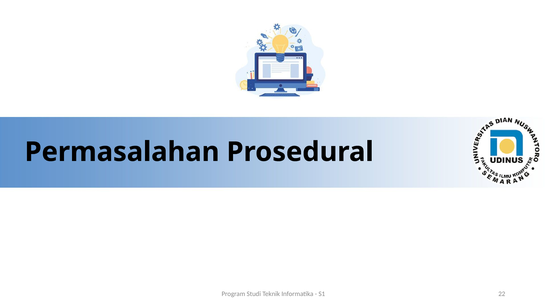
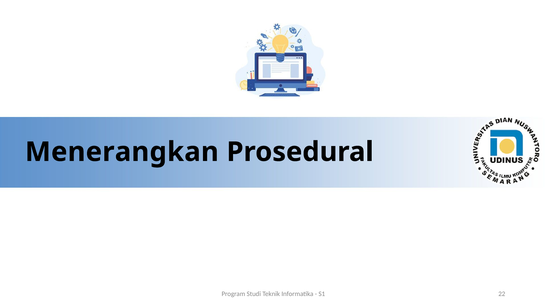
Permasalahan: Permasalahan -> Menerangkan
